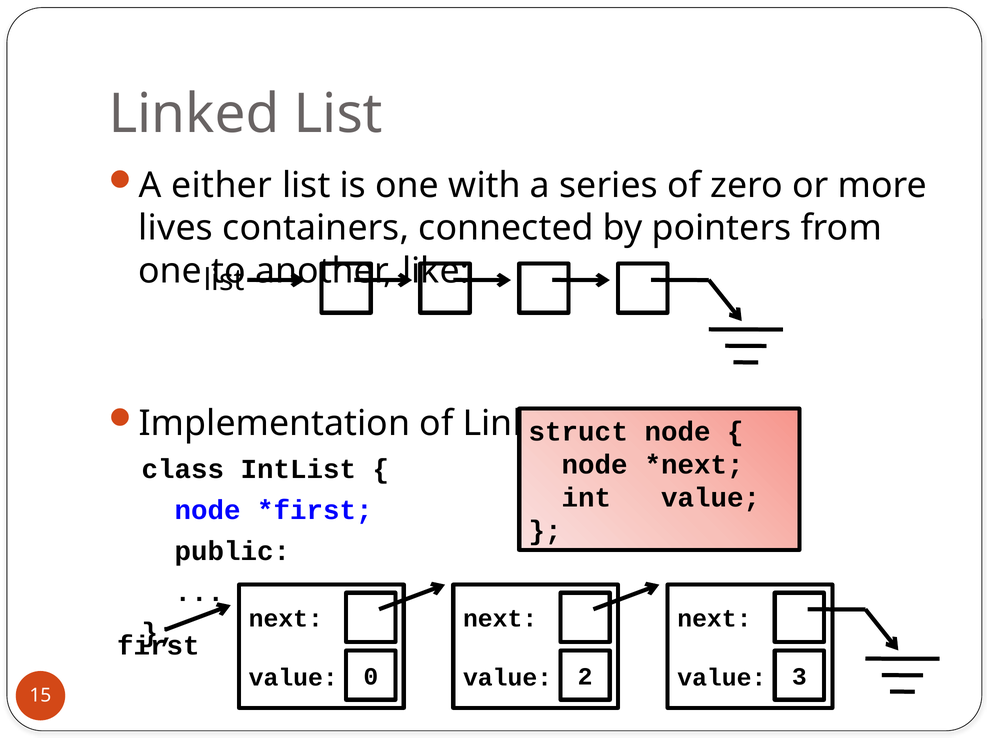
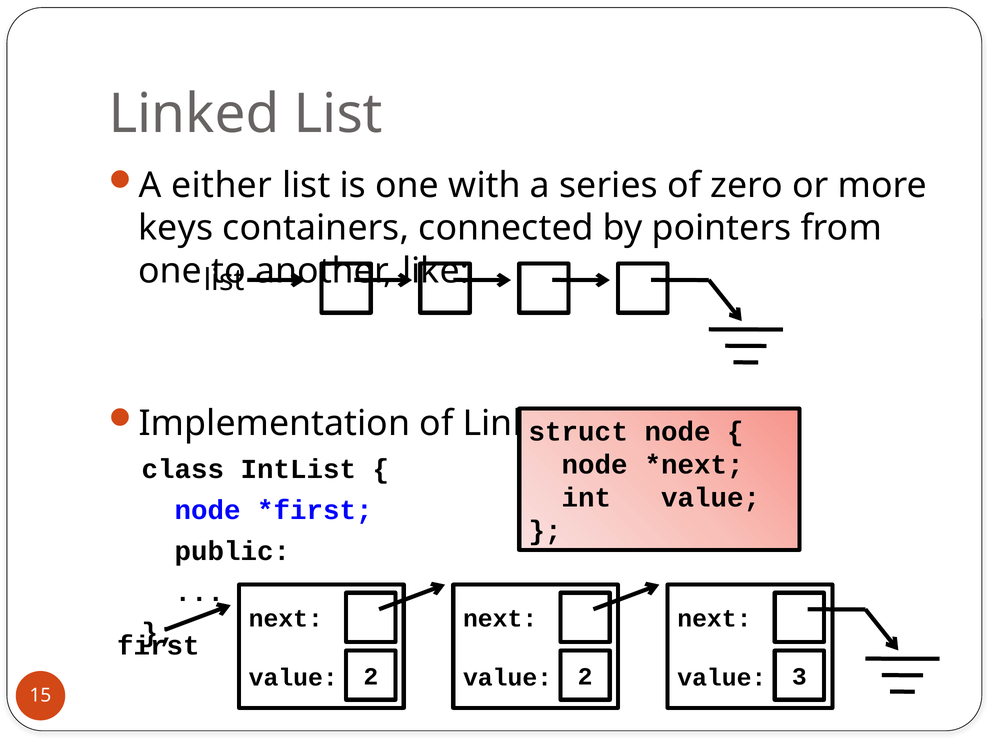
lives: lives -> keys
0 at (371, 678): 0 -> 2
